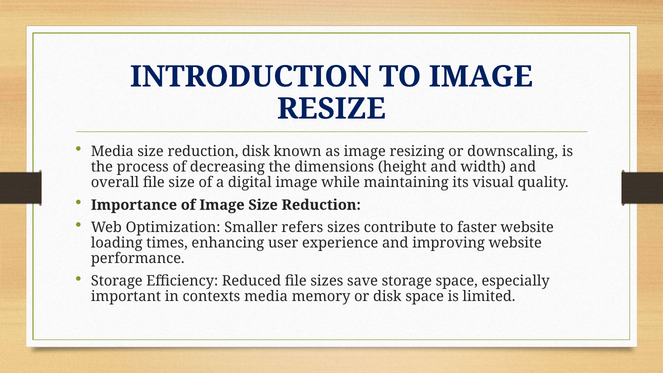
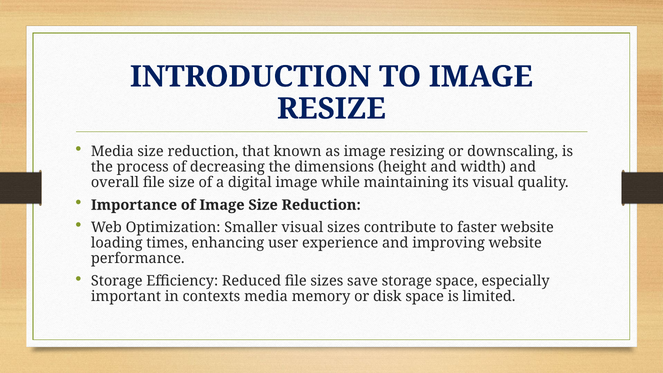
reduction disk: disk -> that
Smaller refers: refers -> visual
